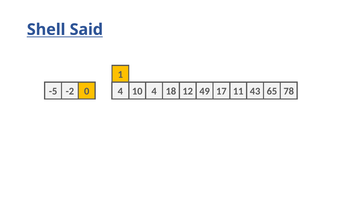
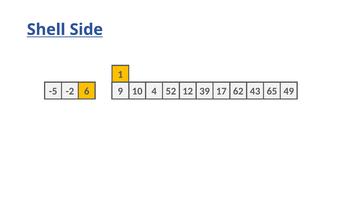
Said: Said -> Side
0: 0 -> 6
-2 4: 4 -> 9
18: 18 -> 52
49: 49 -> 39
11: 11 -> 62
78: 78 -> 49
